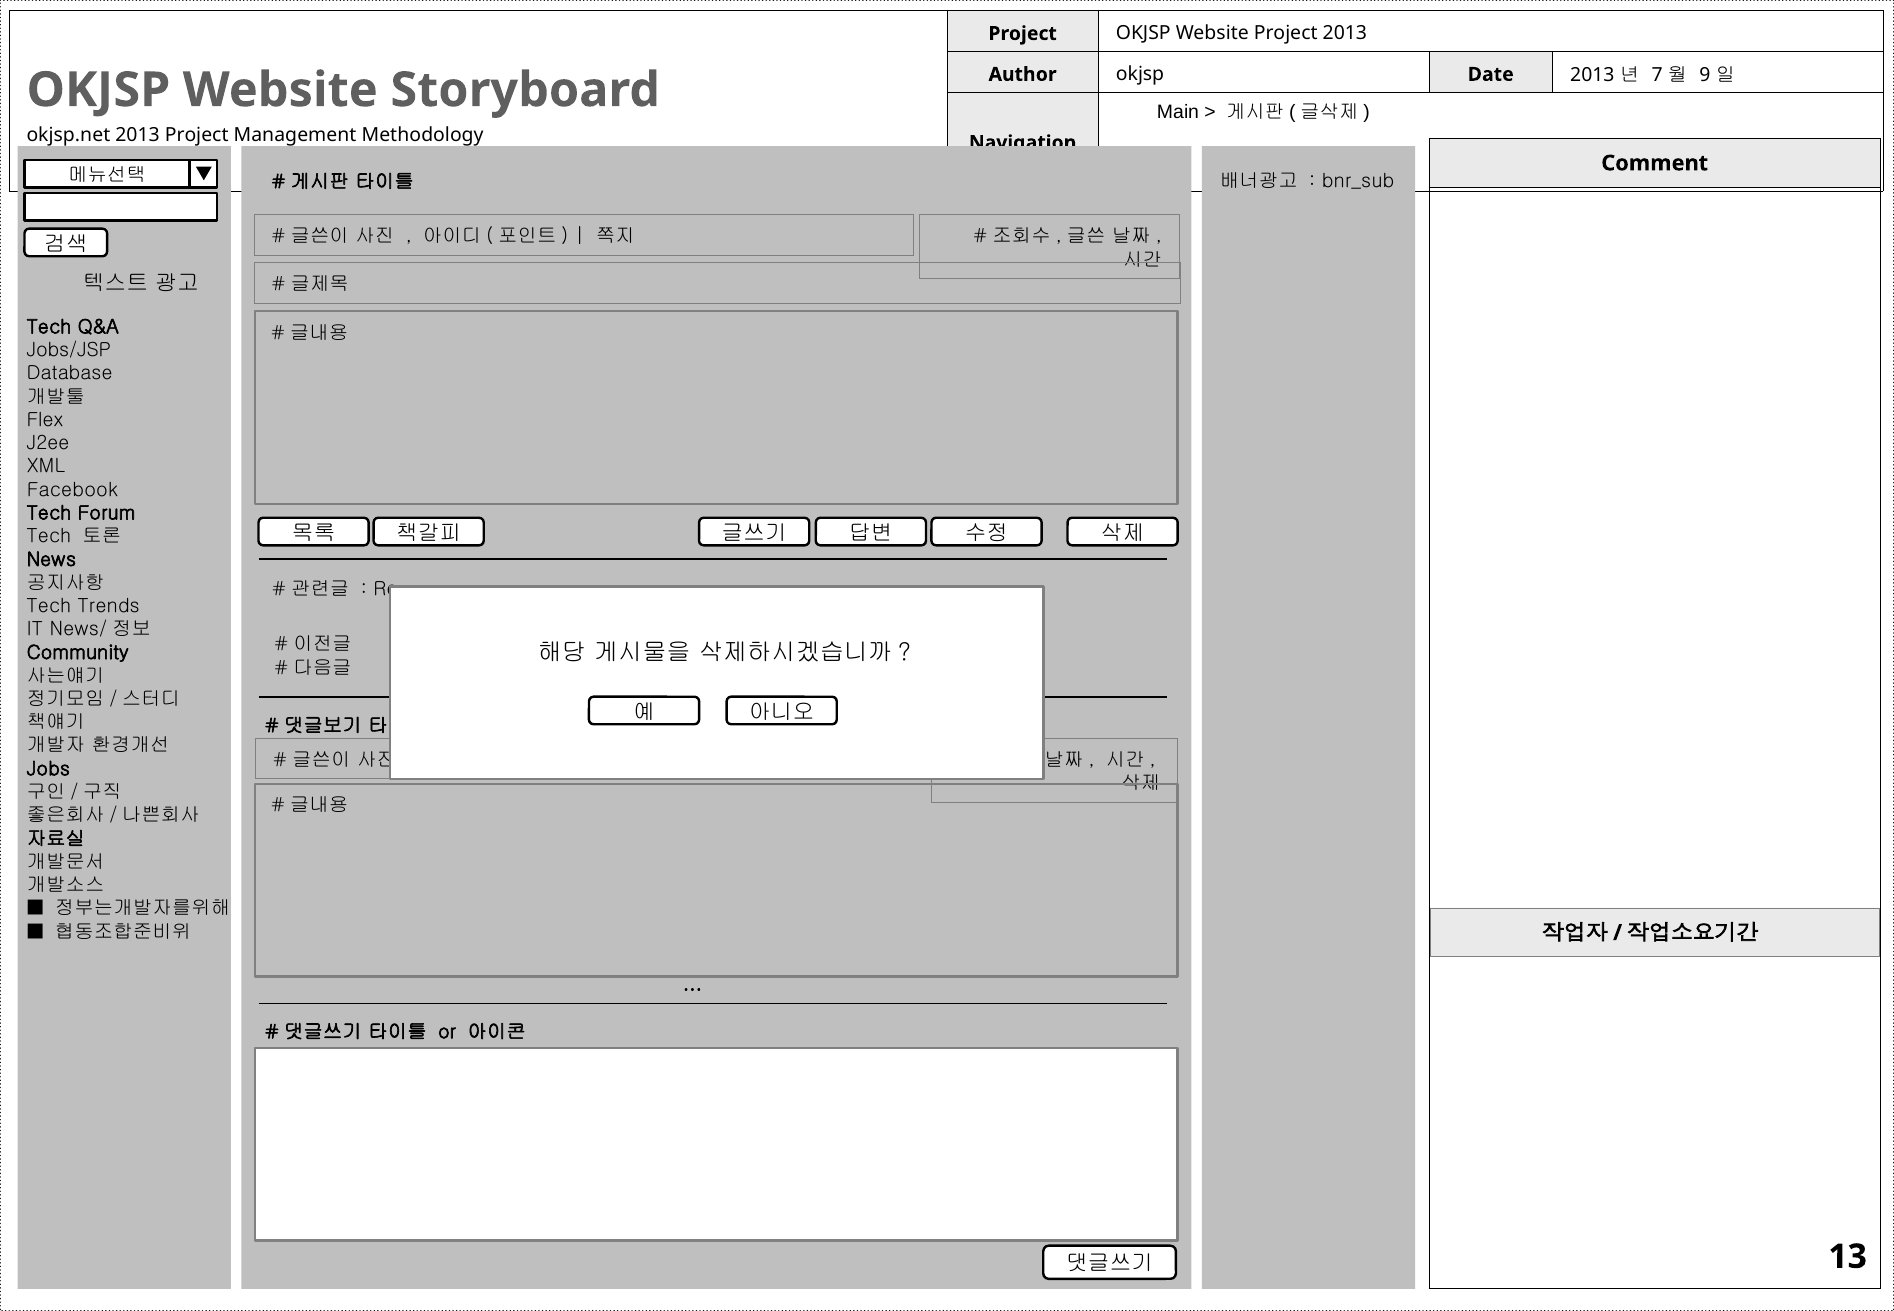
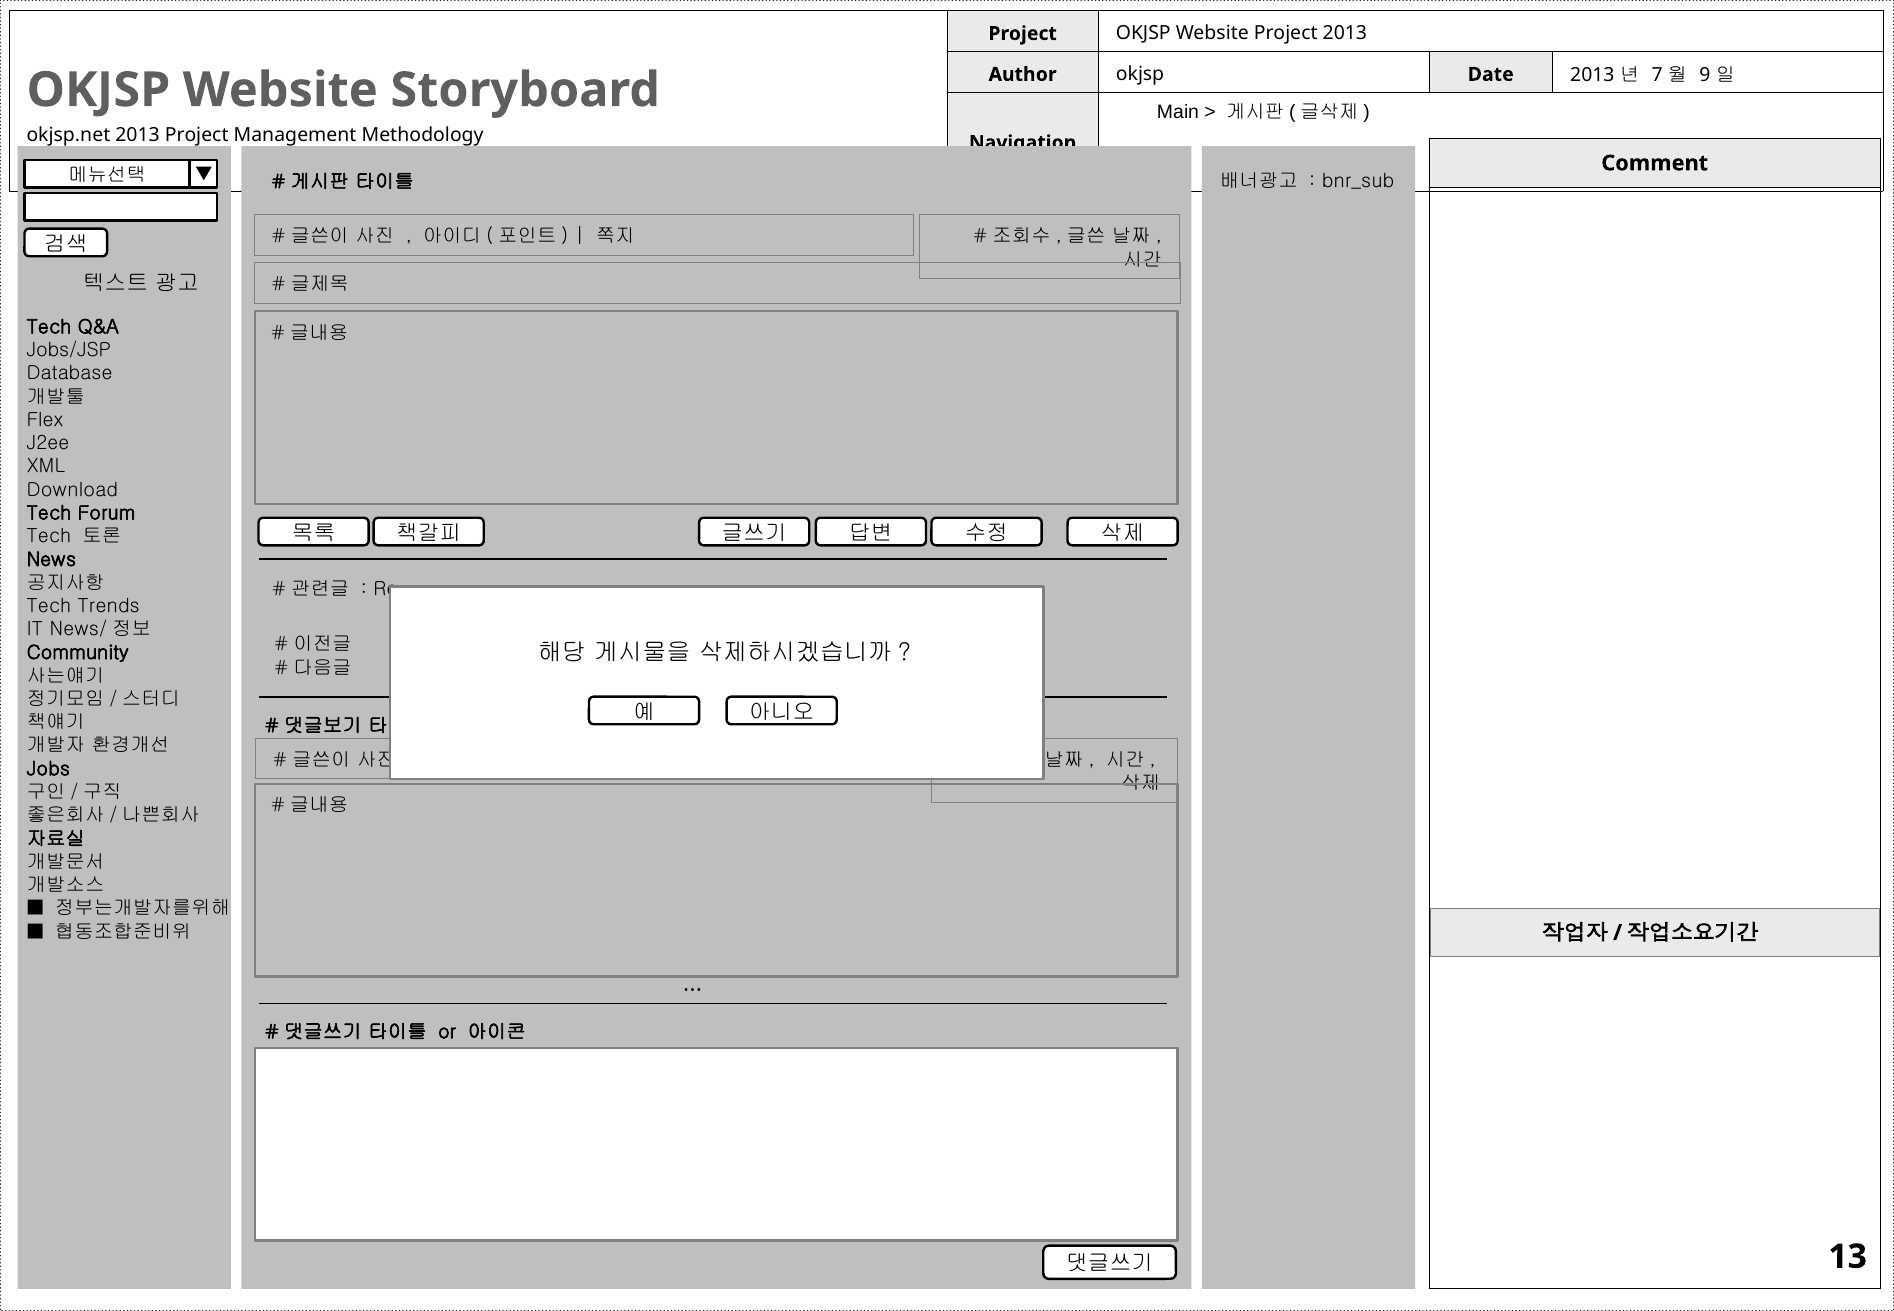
Facebook at (72, 490): Facebook -> Download
